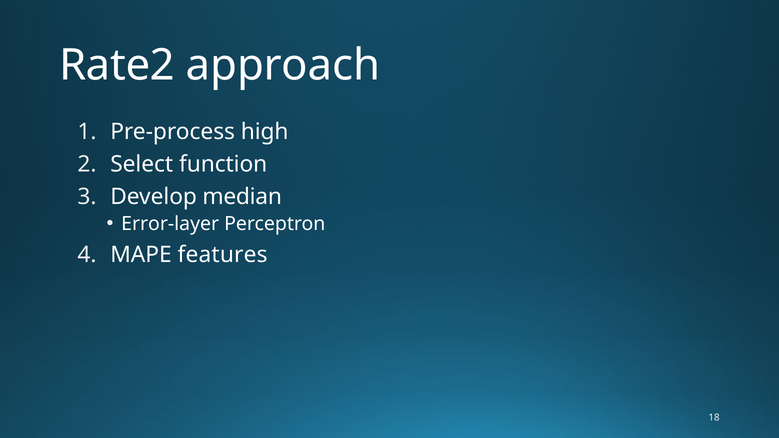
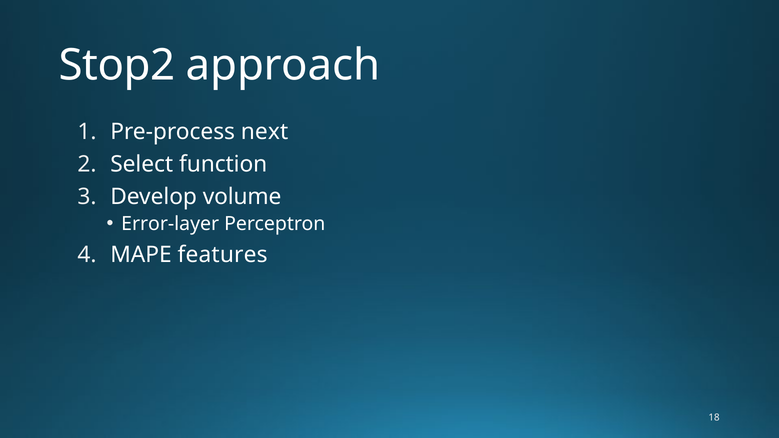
Rate2: Rate2 -> Stop2
high: high -> next
median: median -> volume
